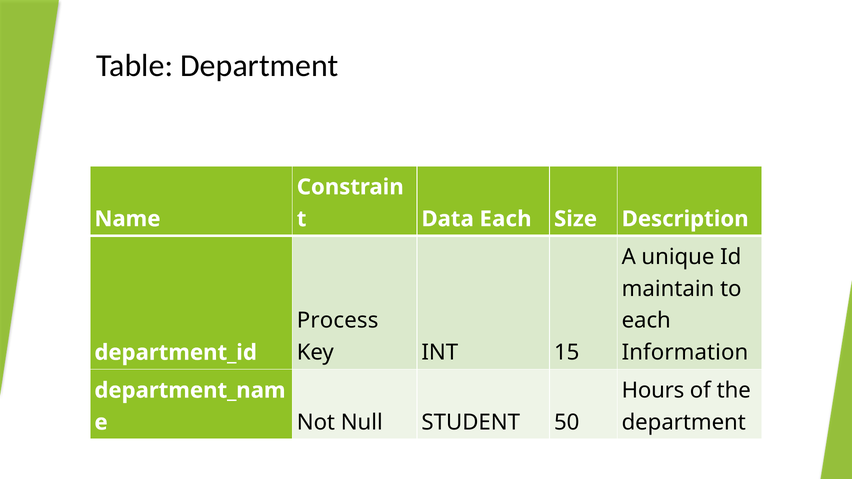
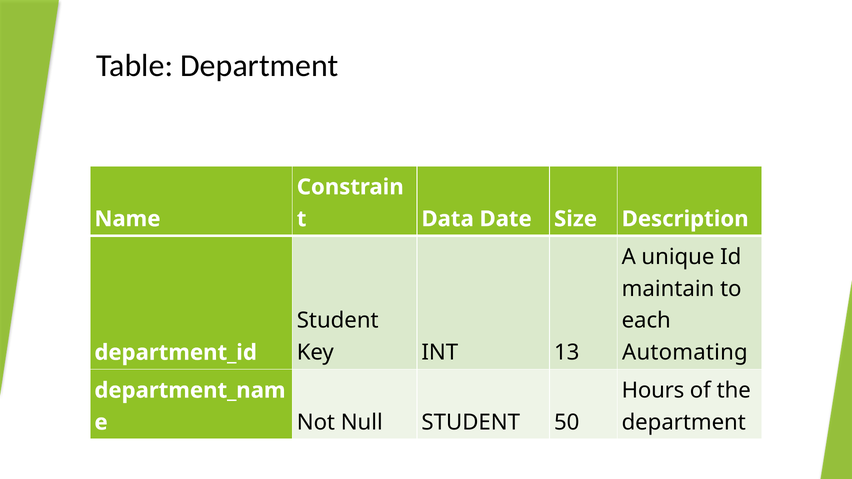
Data Each: Each -> Date
Process at (338, 321): Process -> Student
15: 15 -> 13
Information: Information -> Automating
